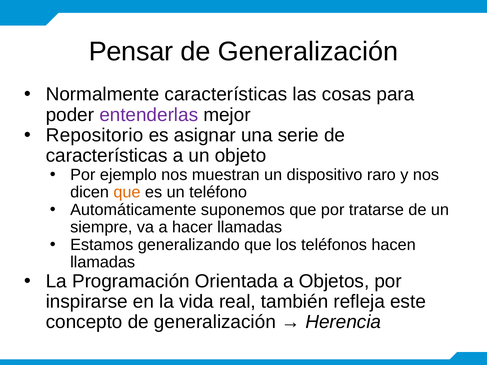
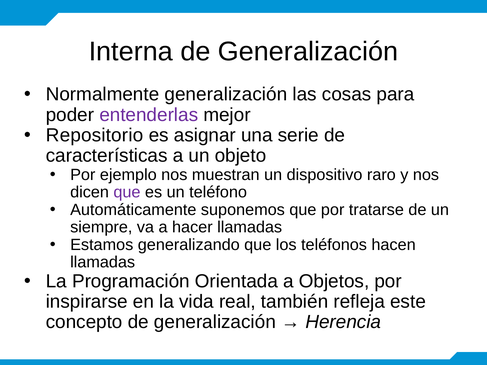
Pensar: Pensar -> Interna
Normalmente características: características -> generalización
que at (127, 192) colour: orange -> purple
